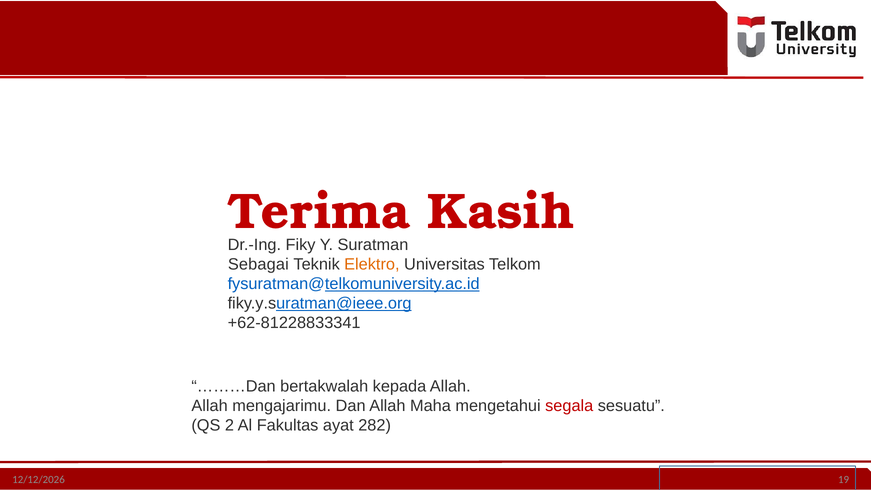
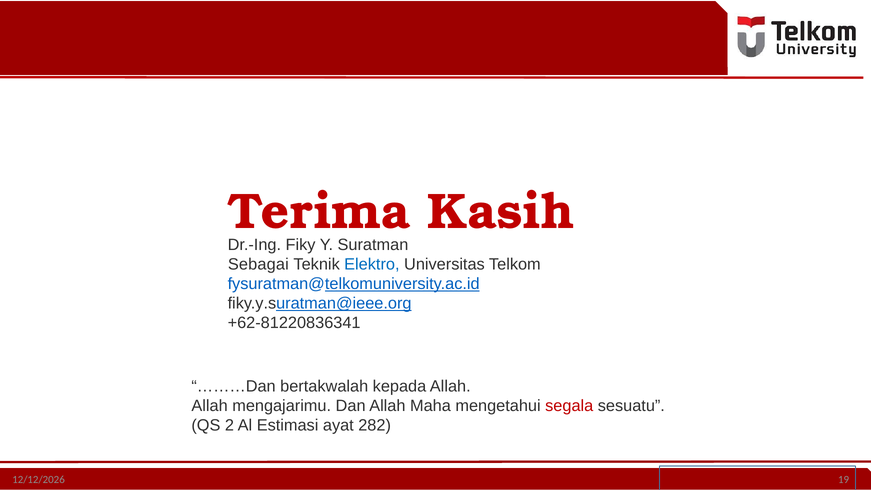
Elektro colour: orange -> blue
+62-81228833341: +62-81228833341 -> +62-81220836341
Fakultas: Fakultas -> Estimasi
